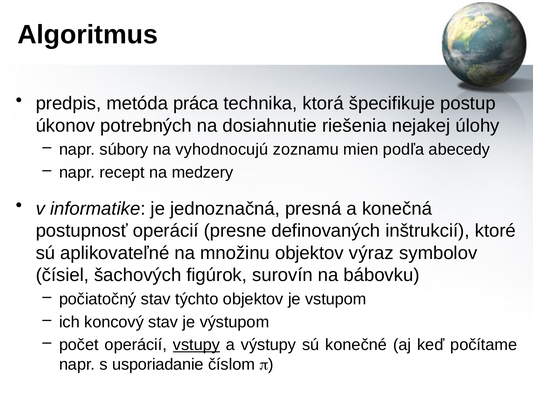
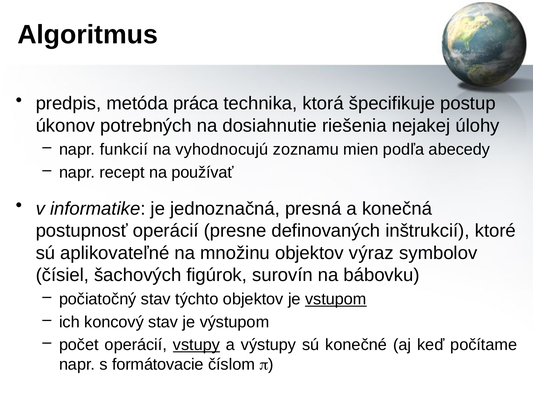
súbory: súbory -> funkcií
medzery: medzery -> používať
vstupom underline: none -> present
usporiadanie: usporiadanie -> formátovacie
